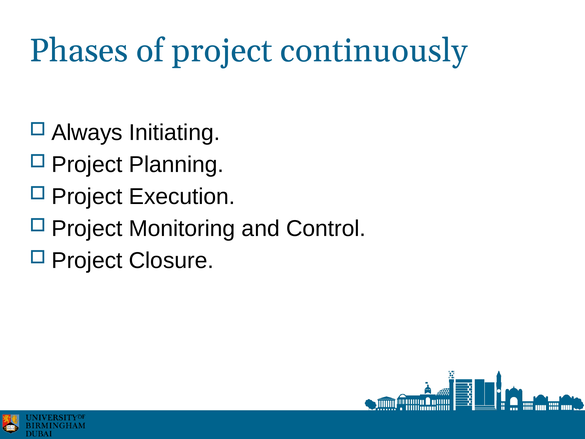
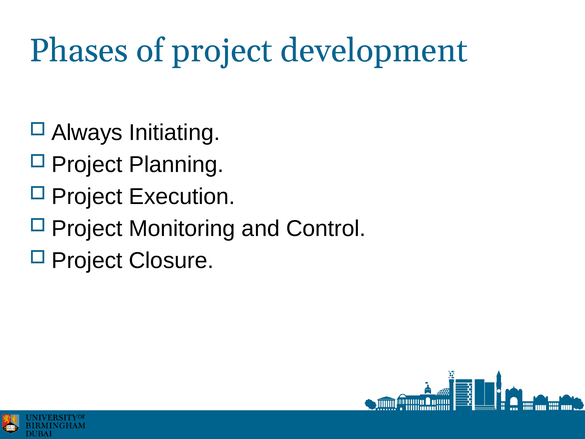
continuously: continuously -> development
